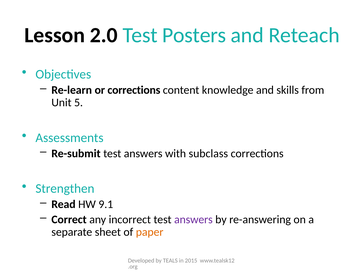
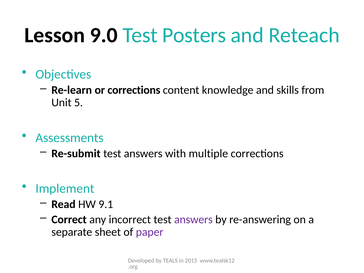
2.0: 2.0 -> 9.0
subclass: subclass -> multiple
Strengthen: Strengthen -> Implement
paper colour: orange -> purple
